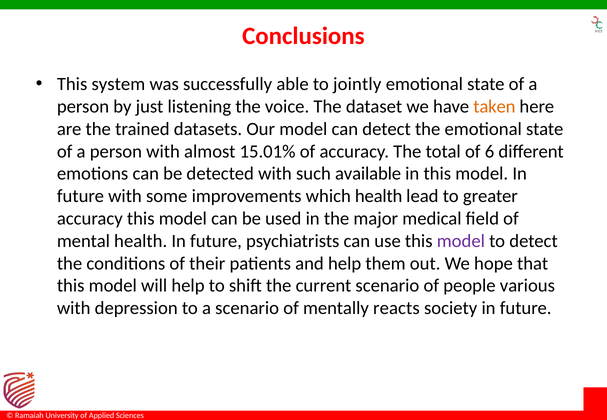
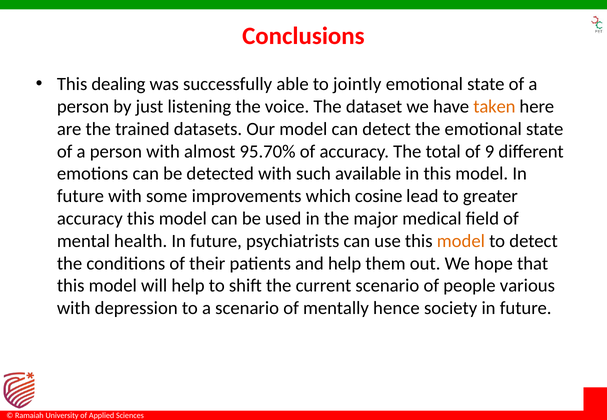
system: system -> dealing
15.01%: 15.01% -> 95.70%
6: 6 -> 9
which health: health -> cosine
model at (461, 241) colour: purple -> orange
reacts: reacts -> hence
